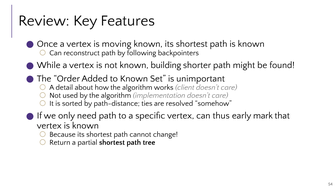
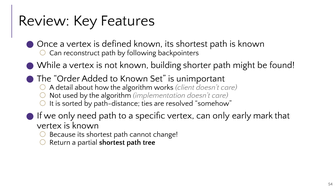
moving: moving -> defined
can thus: thus -> only
